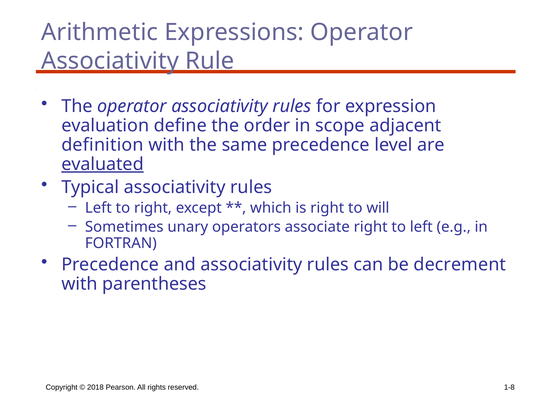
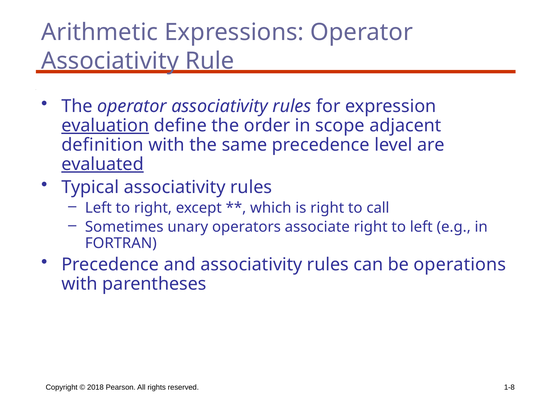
evaluation underline: none -> present
will: will -> call
decrement: decrement -> operations
